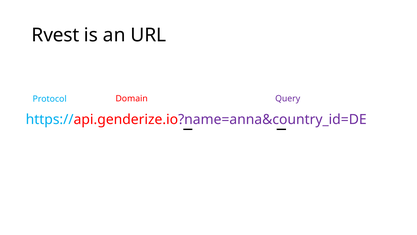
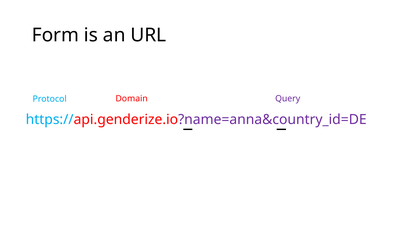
Rvest: Rvest -> Form
